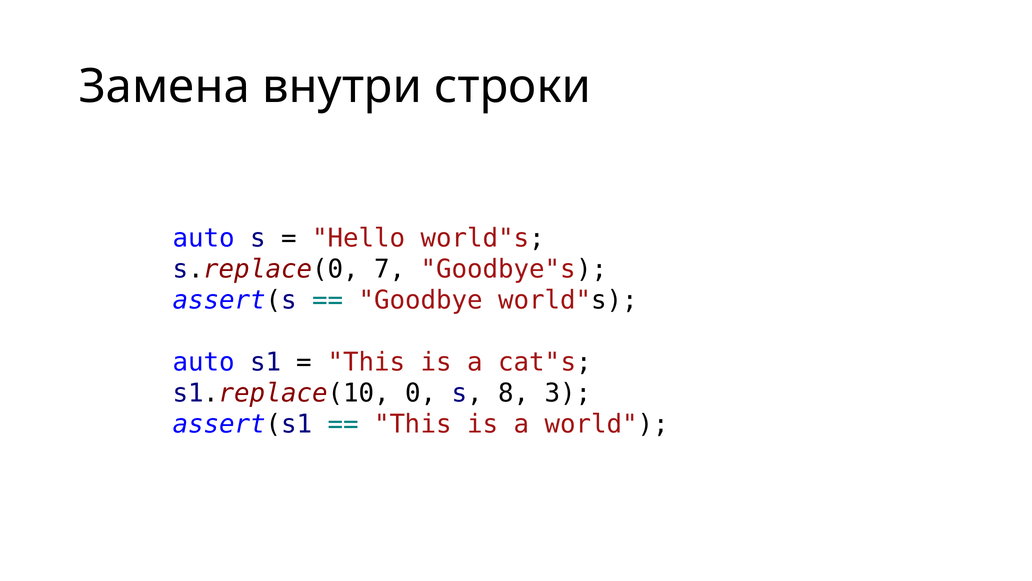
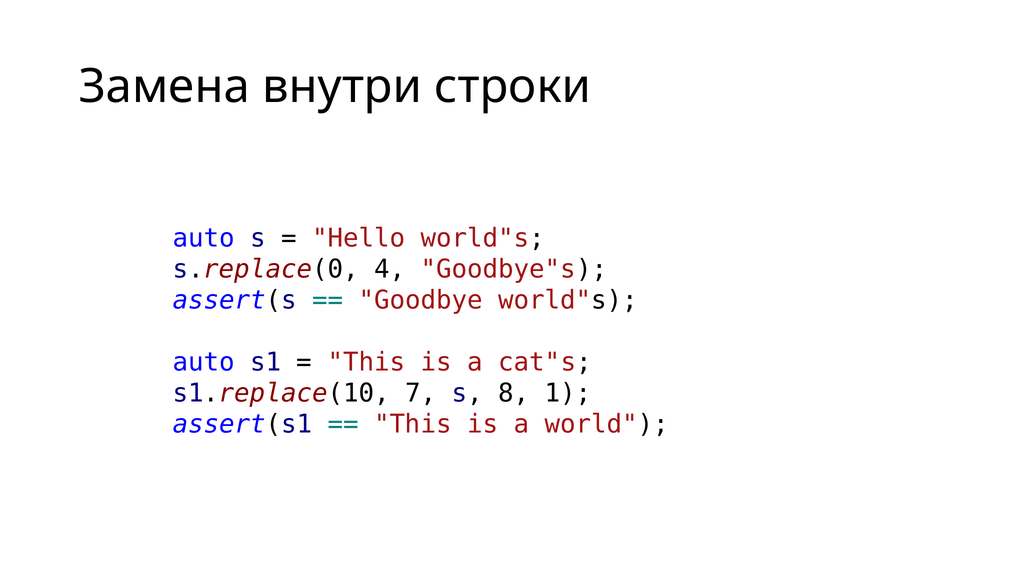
7: 7 -> 4
0: 0 -> 7
3: 3 -> 1
